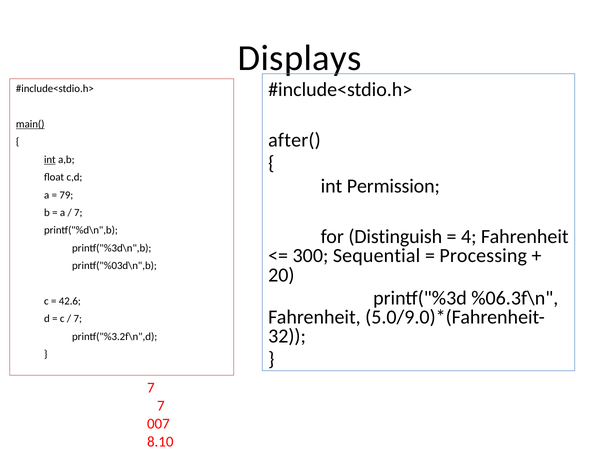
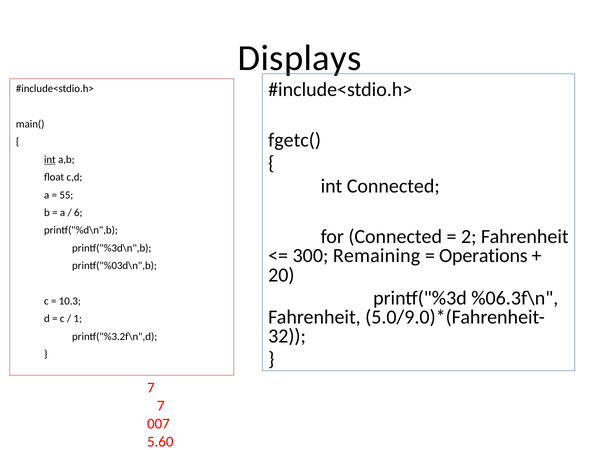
main( underline: present -> none
after(: after( -> fgetc(
int Permission: Permission -> Connected
79: 79 -> 55
7 at (78, 213): 7 -> 6
for Distinguish: Distinguish -> Connected
4: 4 -> 2
Sequential: Sequential -> Remaining
Processing: Processing -> Operations
42.6: 42.6 -> 10.3
7 at (78, 319): 7 -> 1
8.10: 8.10 -> 5.60
